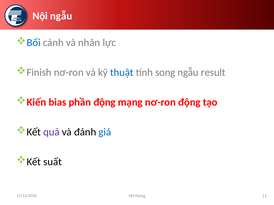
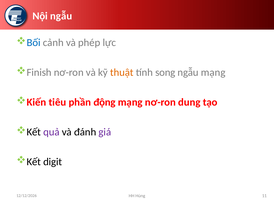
nhân: nhân -> phép
thuật colour: blue -> orange
ngẫu result: result -> mạng
bias: bias -> tiêu
nơ-ron động: động -> dung
giá colour: blue -> purple
suất: suất -> digit
